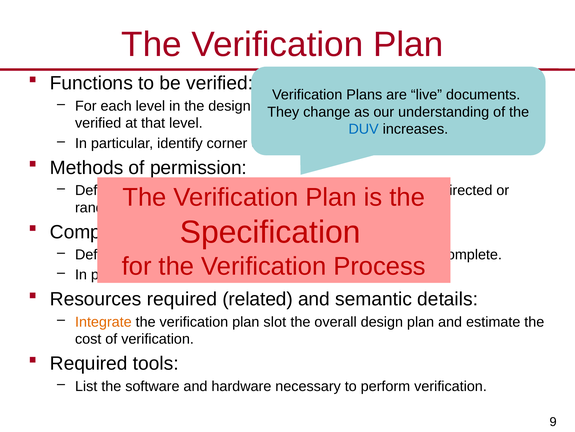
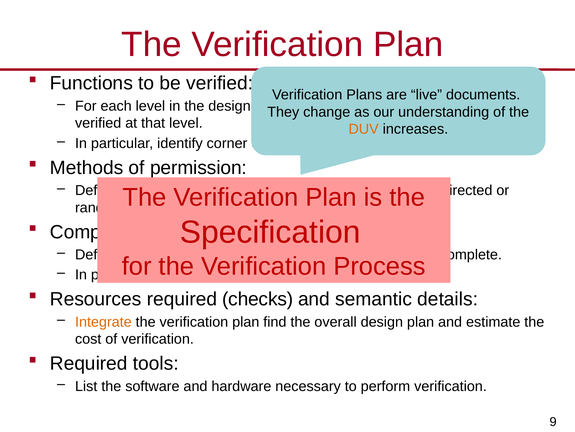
DUV colour: blue -> orange
related: related -> checks
slot: slot -> find
